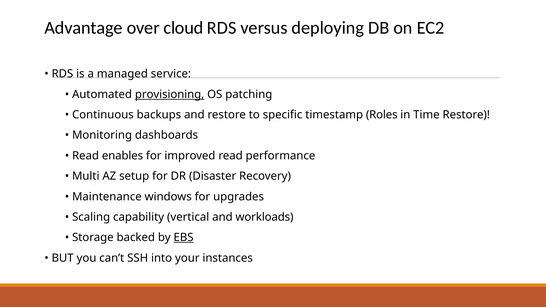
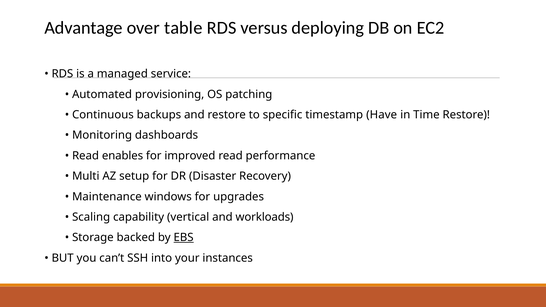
cloud: cloud -> table
provisioning underline: present -> none
Roles: Roles -> Have
